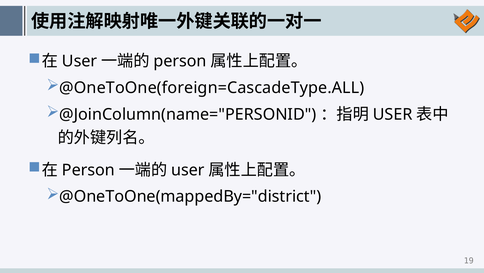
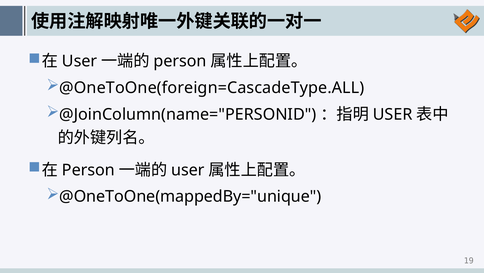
@OneToOne(mappedBy="district: @OneToOne(mappedBy="district -> @OneToOne(mappedBy="unique
